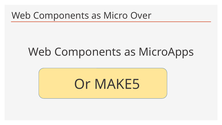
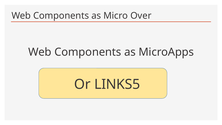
MAKE5: MAKE5 -> LINKS5
